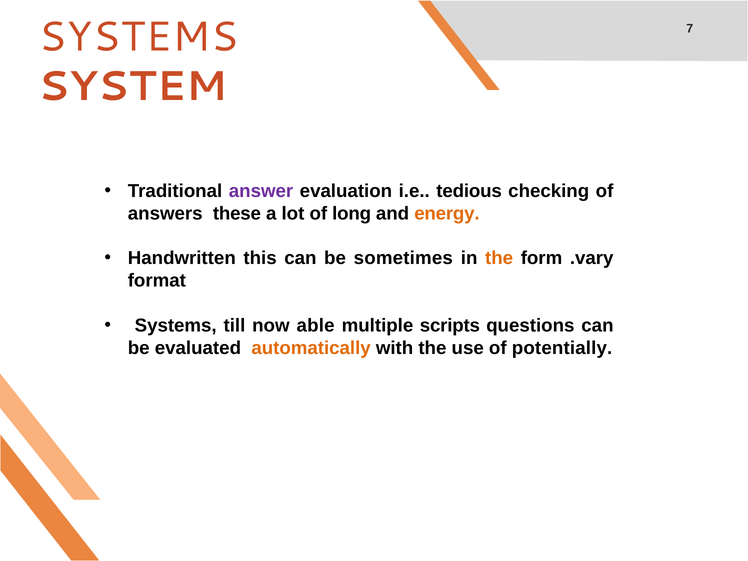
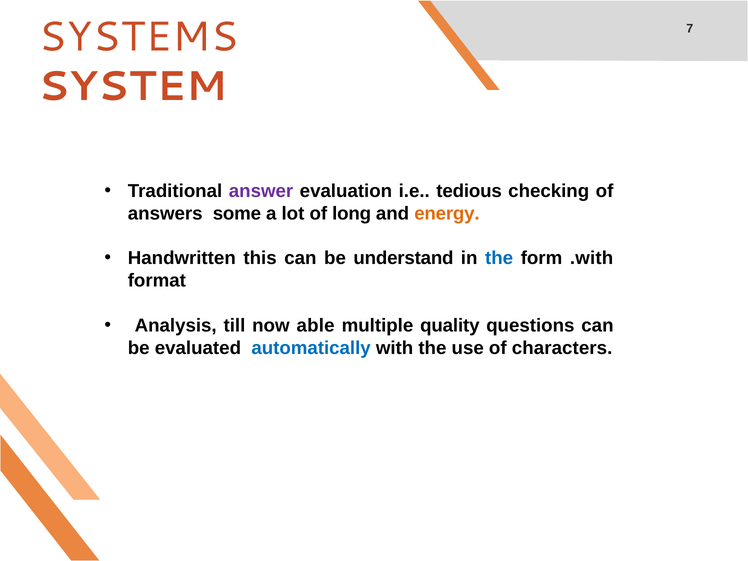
these: these -> some
sometimes: sometimes -> understand
the at (499, 258) colour: orange -> blue
.vary: .vary -> .with
Systems at (176, 326): Systems -> Analysis
scripts: scripts -> quality
automatically colour: orange -> blue
potentially: potentially -> characters
